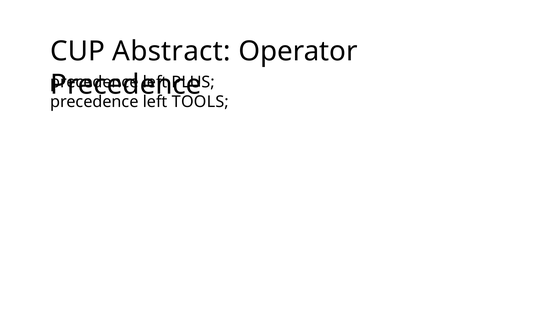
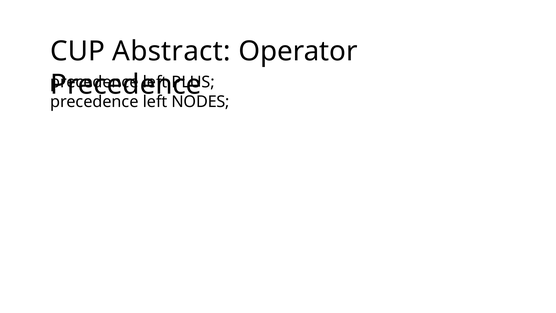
TOOLS: TOOLS -> NODES
